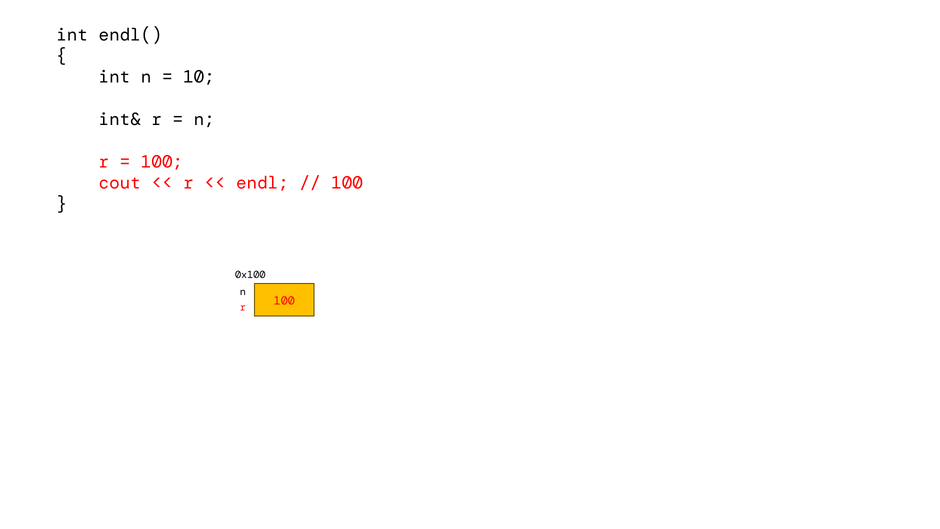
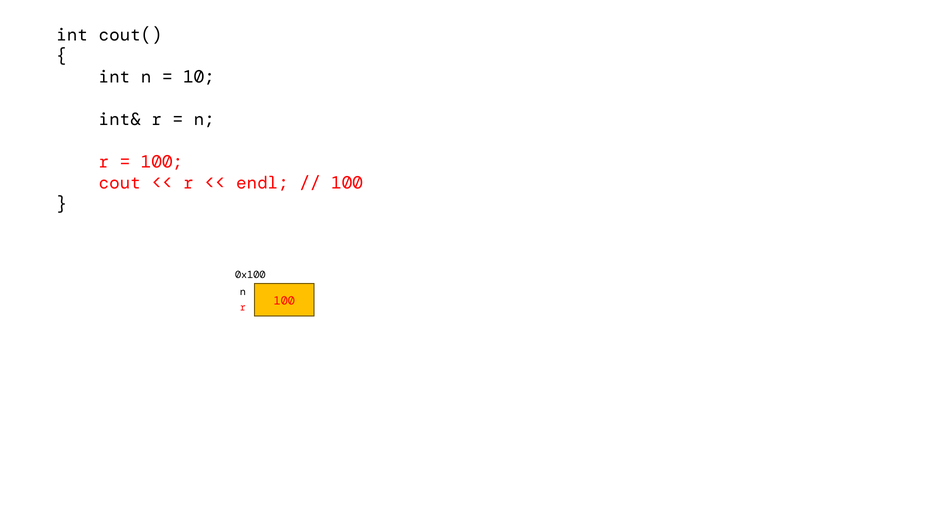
endl(: endl( -> cout(
